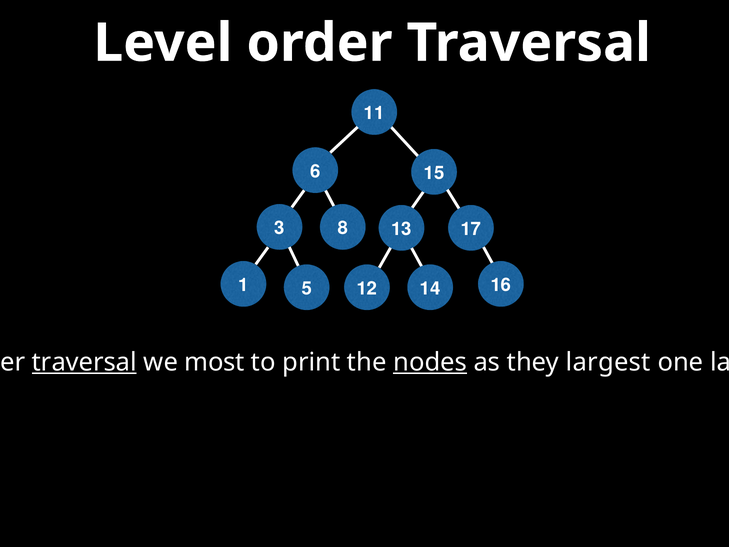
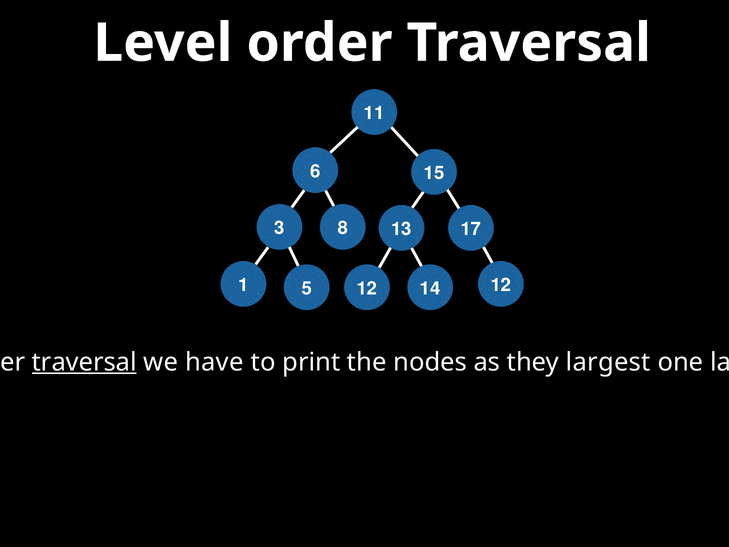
16 at (501, 285): 16 -> 12
most: most -> have
nodes underline: present -> none
